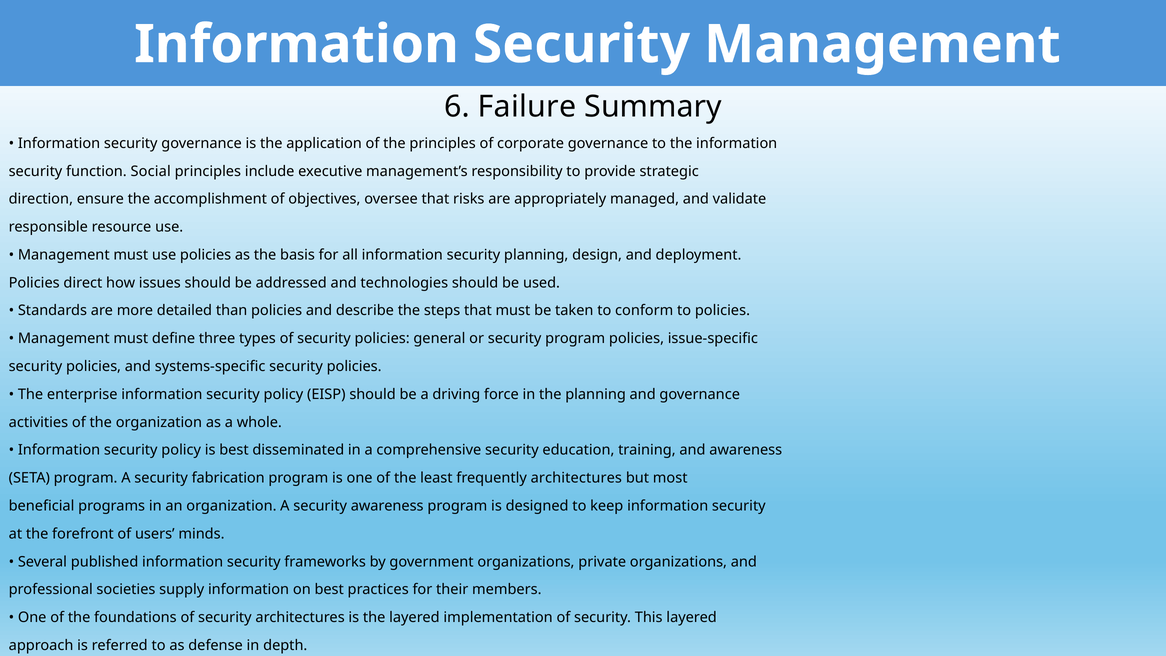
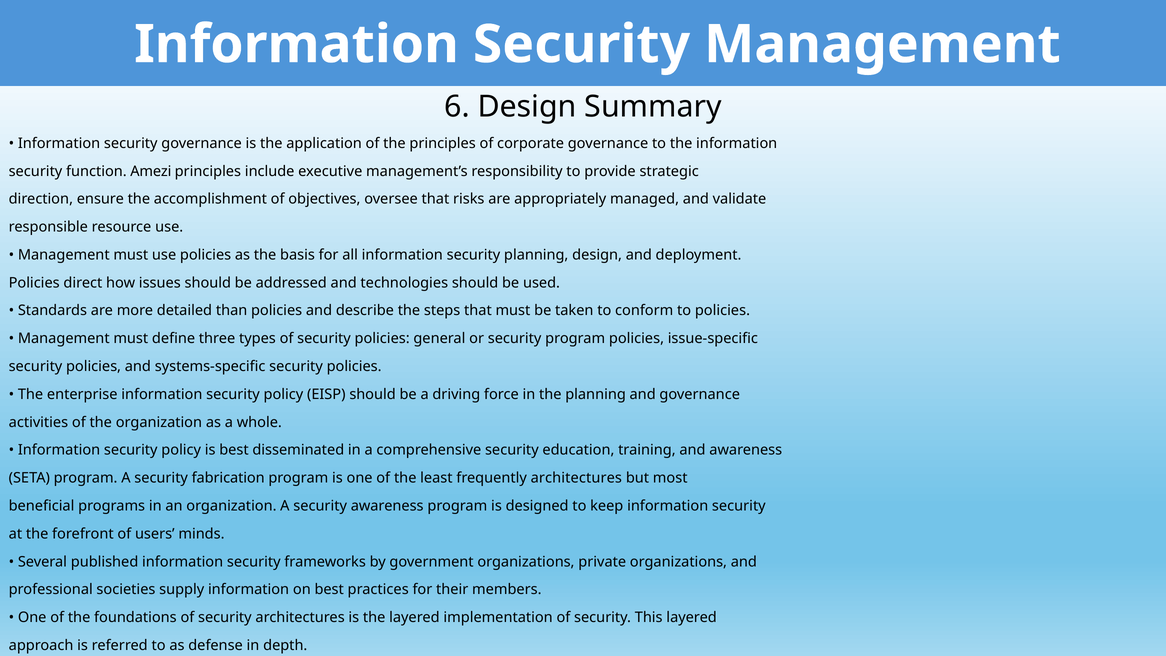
6 Failure: Failure -> Design
Social: Social -> Amezi
